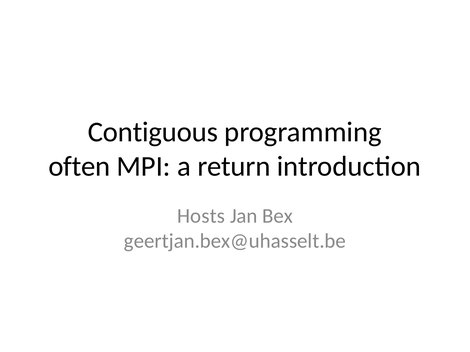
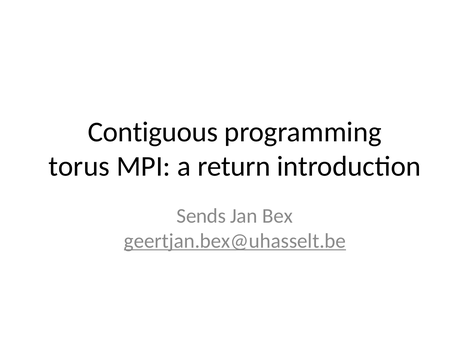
often: often -> torus
Hosts: Hosts -> Sends
geertjan.bex@uhasselt.be underline: none -> present
